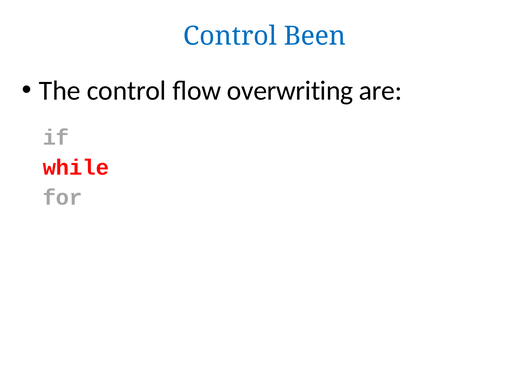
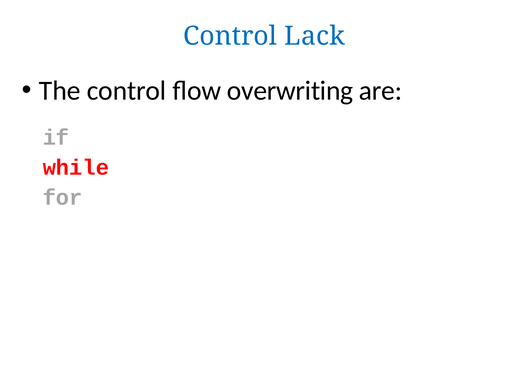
Been: Been -> Lack
